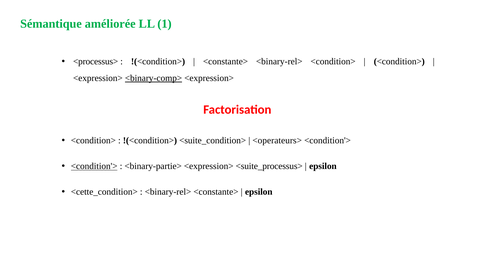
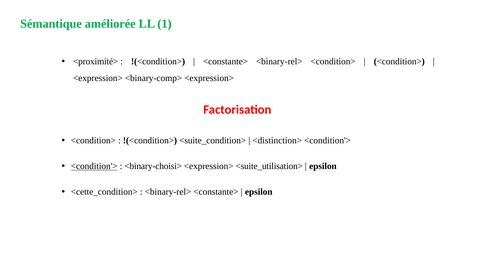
<processus>: <processus> -> <proximité>
<binary-comp> underline: present -> none
<operateurs>: <operateurs> -> <distinction>
<binary-partie>: <binary-partie> -> <binary-choisi>
<suite_processus>: <suite_processus> -> <suite_utilisation>
